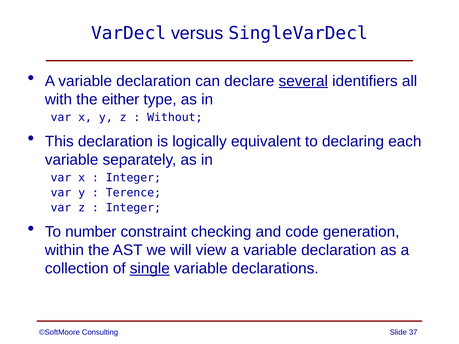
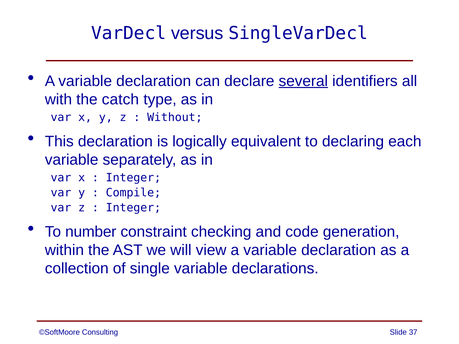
either: either -> catch
Terence: Terence -> Compile
single underline: present -> none
